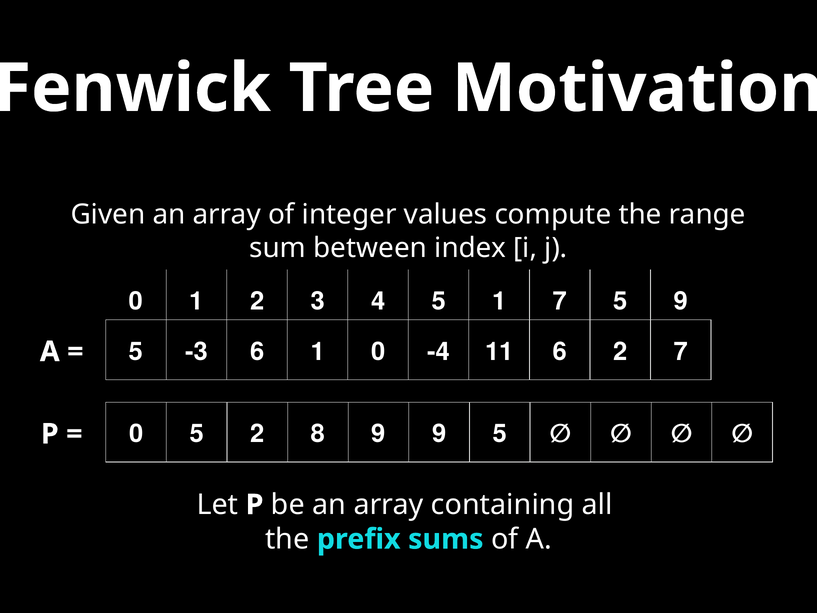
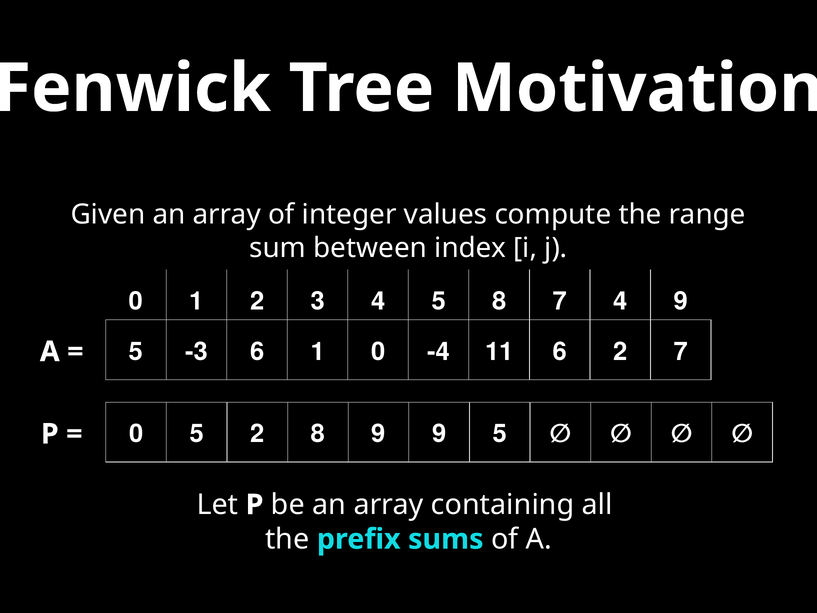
5 1: 1 -> 8
7 5: 5 -> 4
